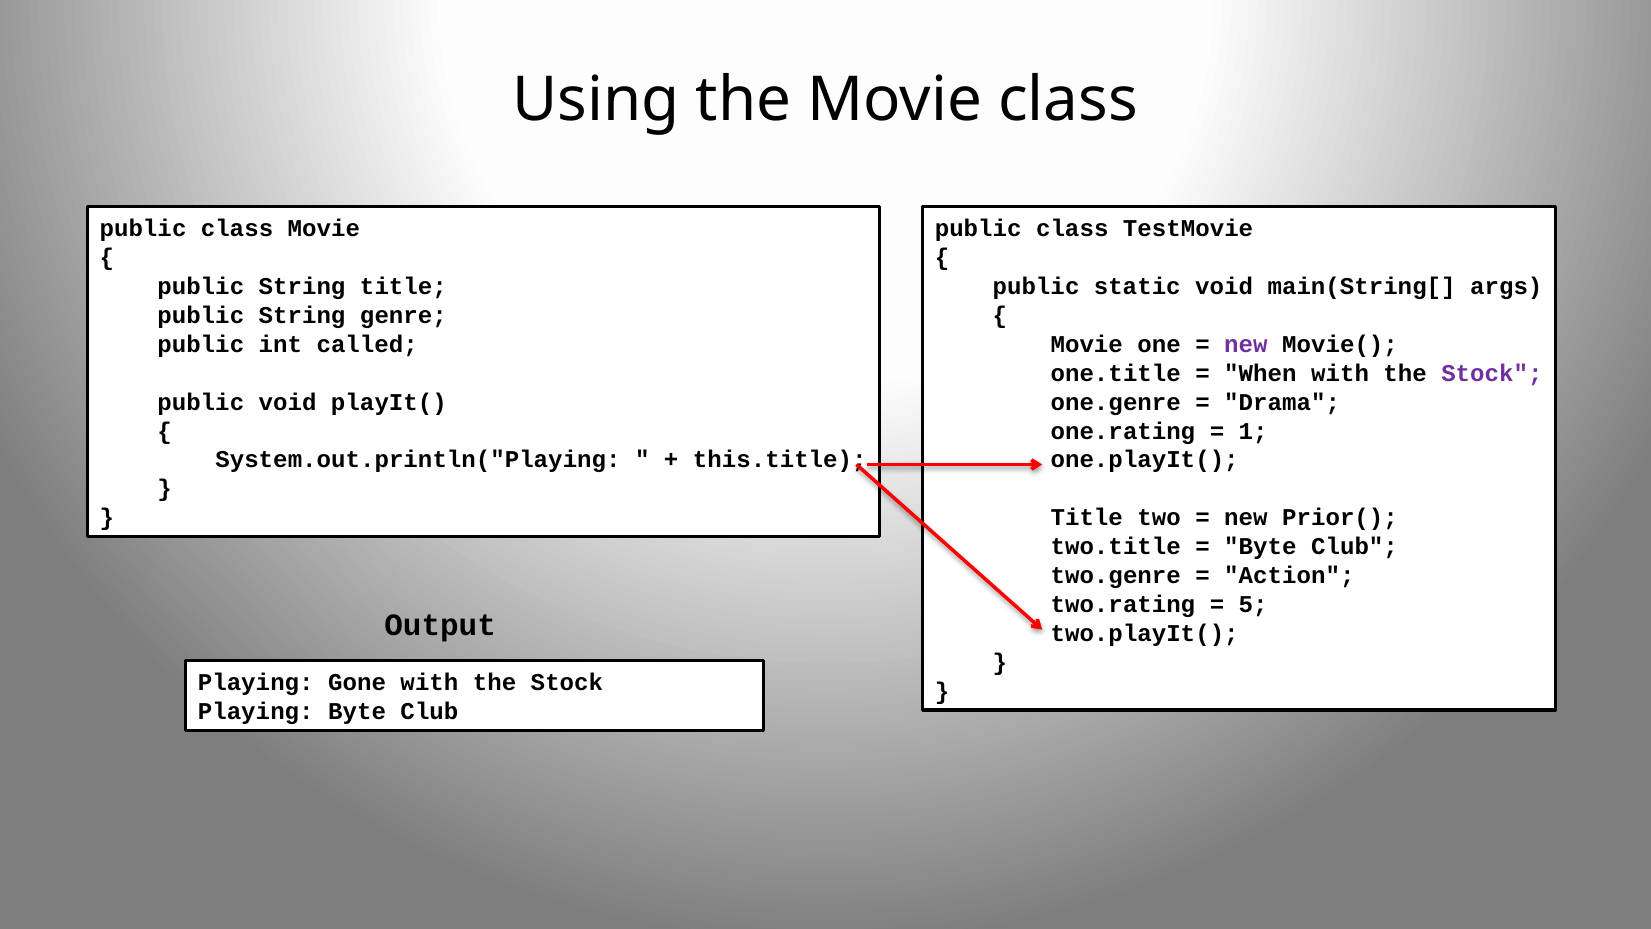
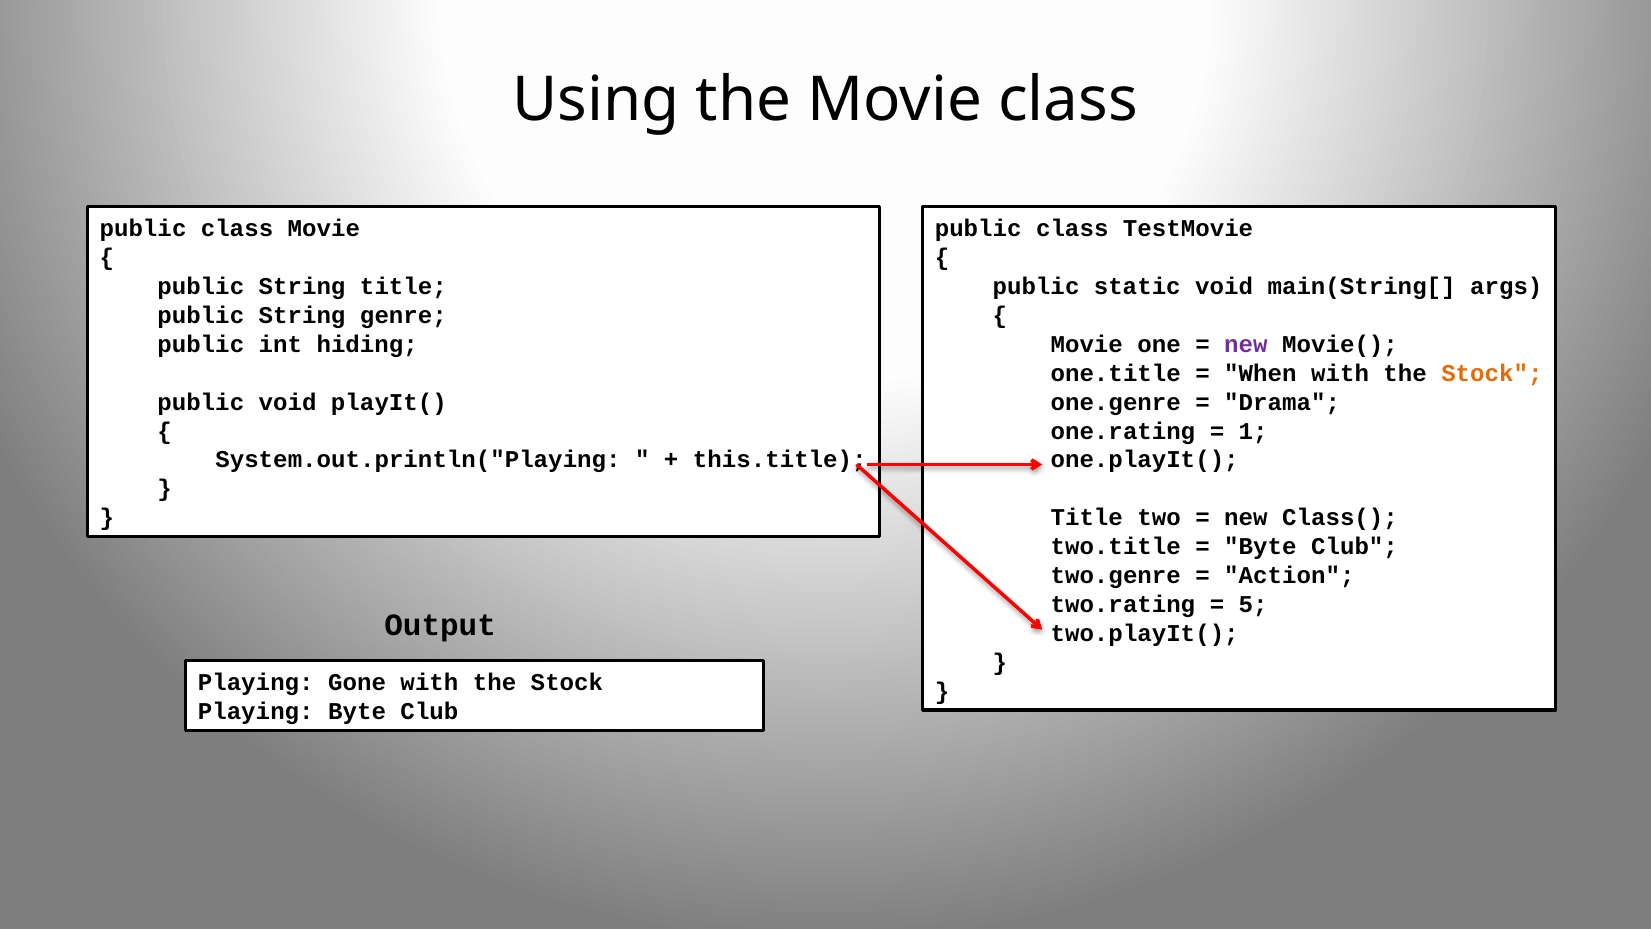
called: called -> hiding
Stock at (1492, 373) colour: purple -> orange
Prior(: Prior( -> Class(
